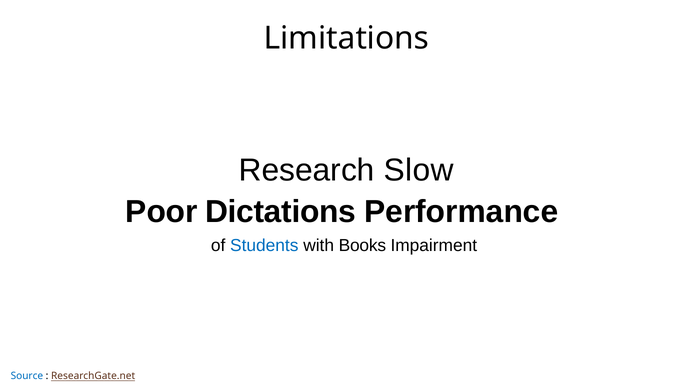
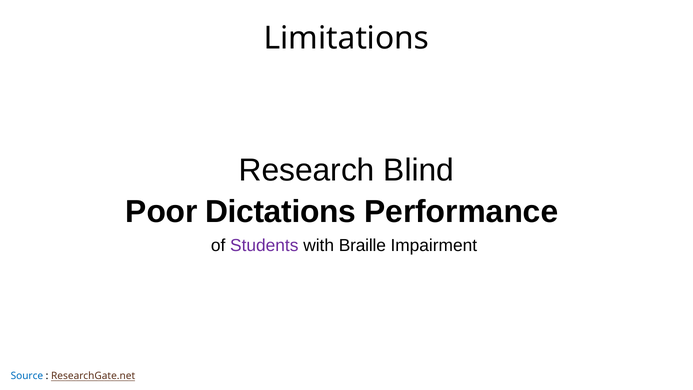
Slow: Slow -> Blind
Students colour: blue -> purple
Books: Books -> Braille
